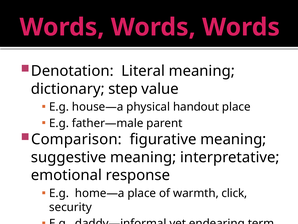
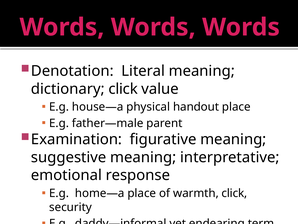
dictionary step: step -> click
Comparison: Comparison -> Examination
